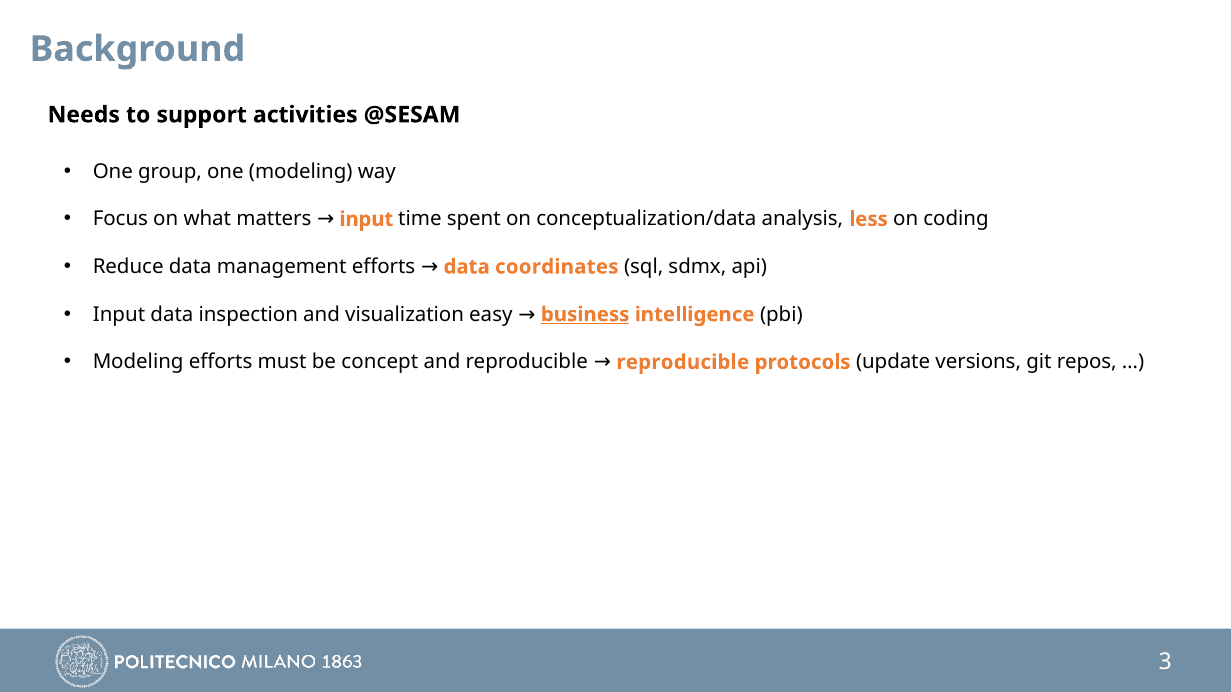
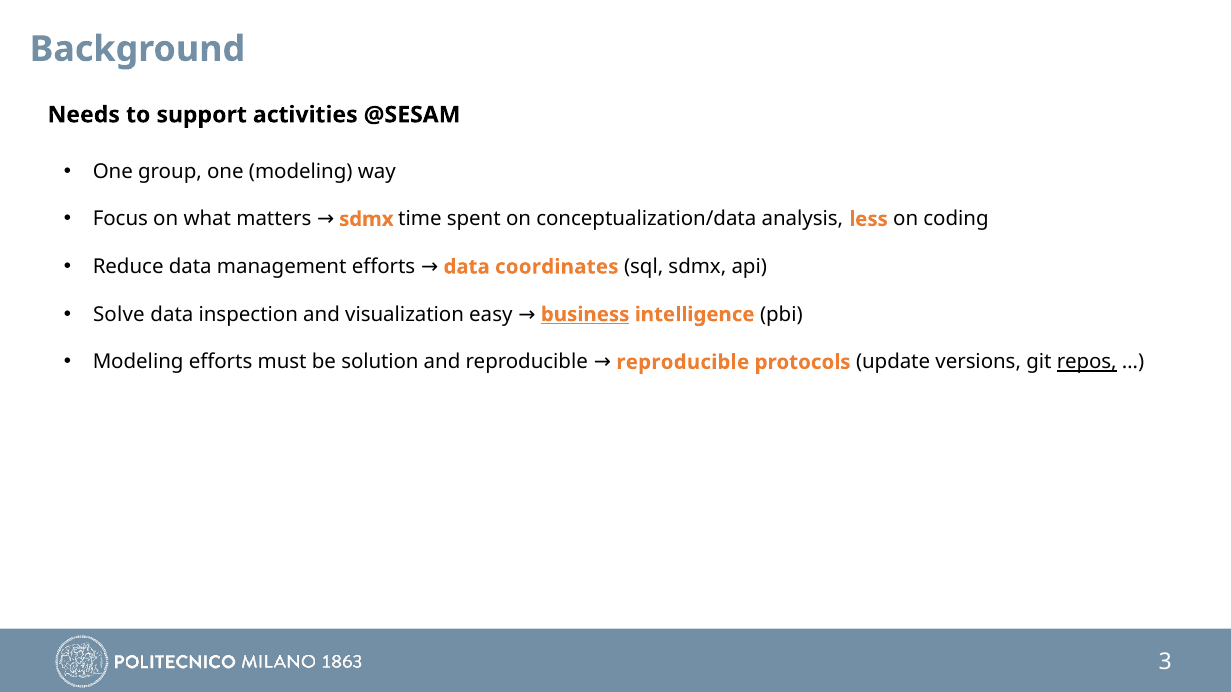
input at (366, 219): input -> sdmx
Input at (119, 315): Input -> Solve
concept: concept -> solution
repos underline: none -> present
